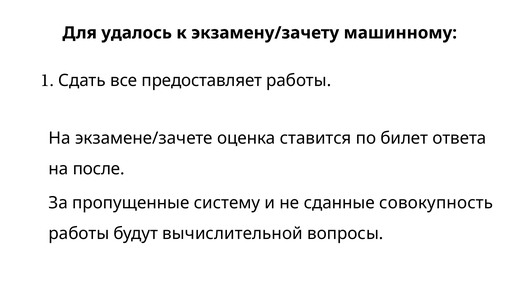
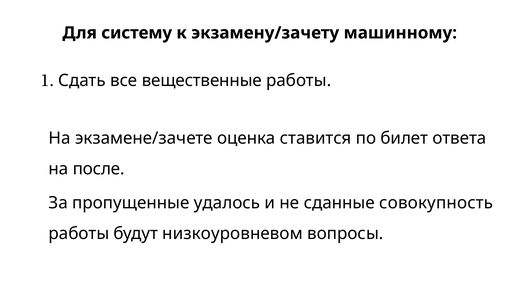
удалось: удалось -> систему
предоставляет: предоставляет -> вещественные
систему: систему -> удалось
вычислительной: вычислительной -> низкоуровневом
